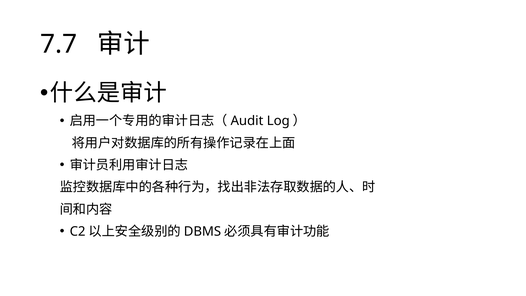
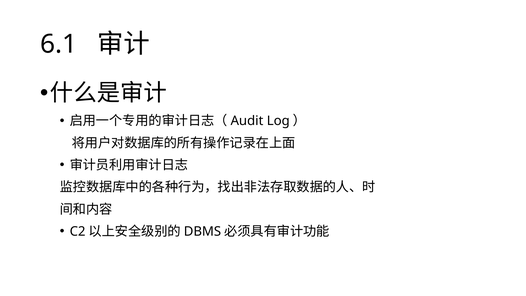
7.7: 7.7 -> 6.1
